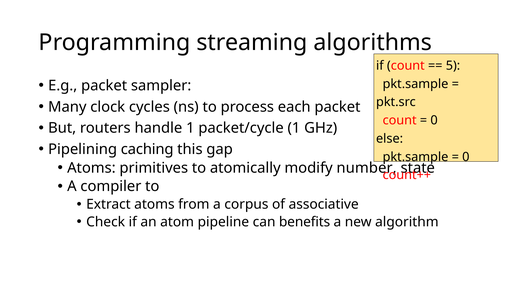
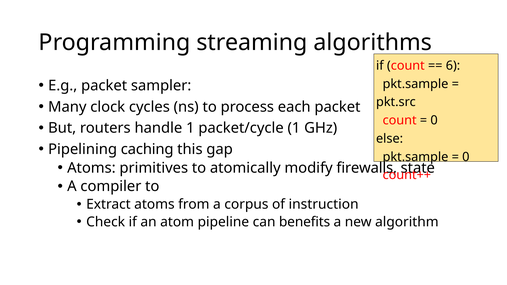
5: 5 -> 6
number: number -> firewalls
associative: associative -> instruction
